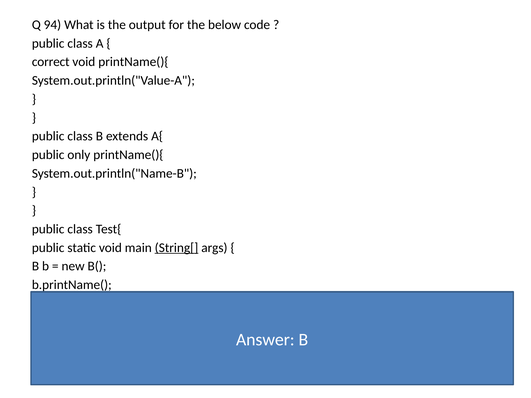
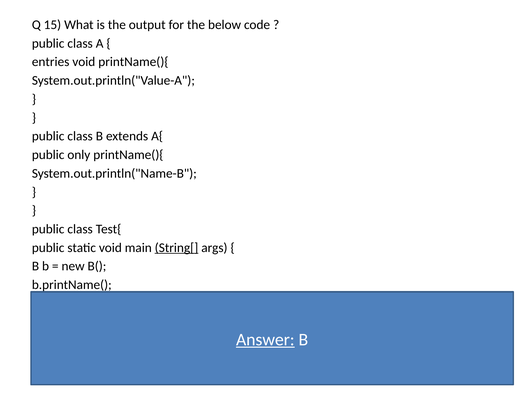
94: 94 -> 15
correct: correct -> entries
Answer underline: none -> present
